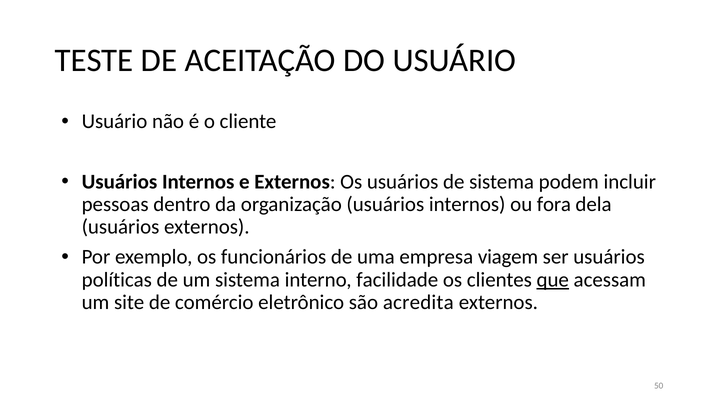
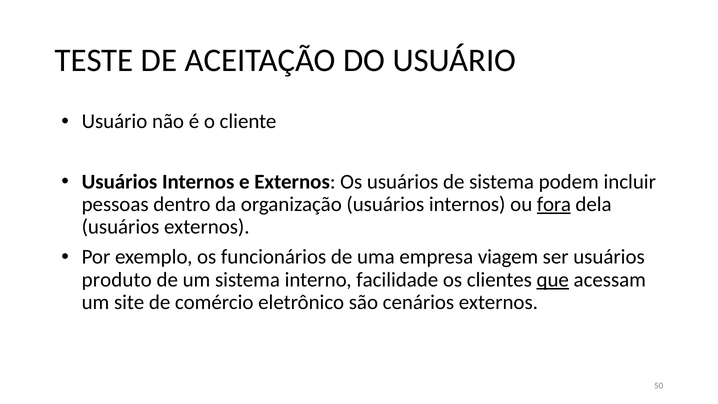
fora underline: none -> present
políticas: políticas -> produto
acredita: acredita -> cenários
